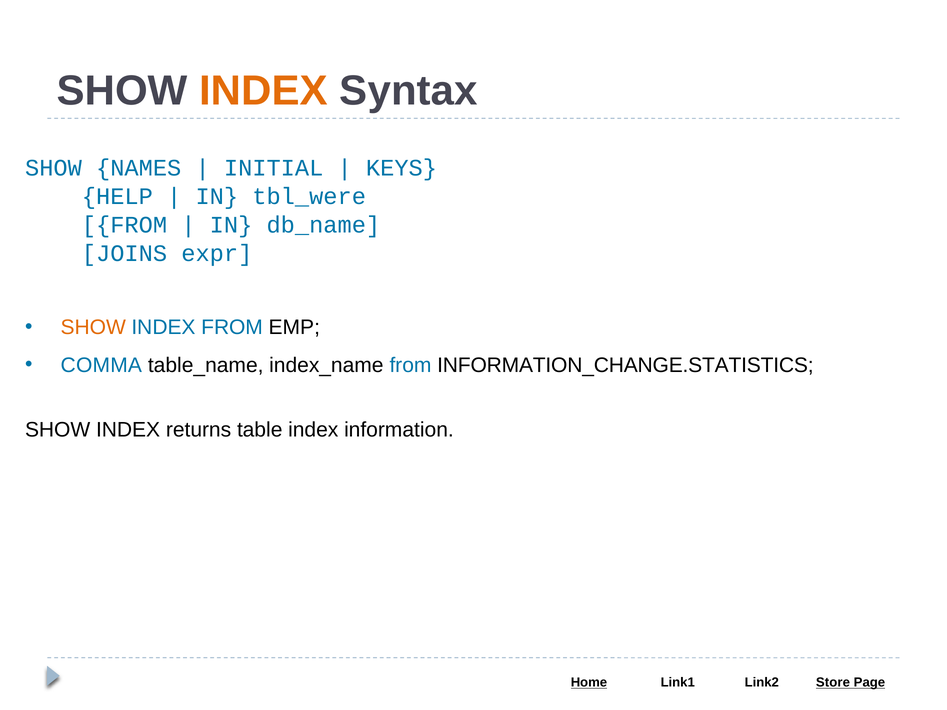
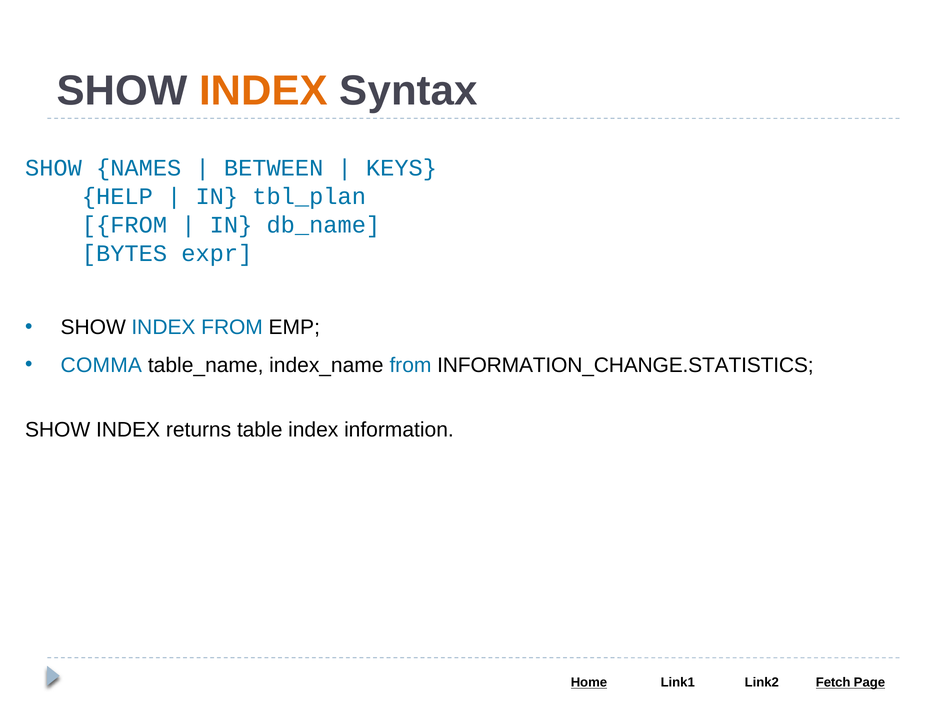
INITIAL: INITIAL -> BETWEEN
tbl_were: tbl_were -> tbl_plan
JOINS: JOINS -> BYTES
SHOW at (93, 328) colour: orange -> black
Store: Store -> Fetch
